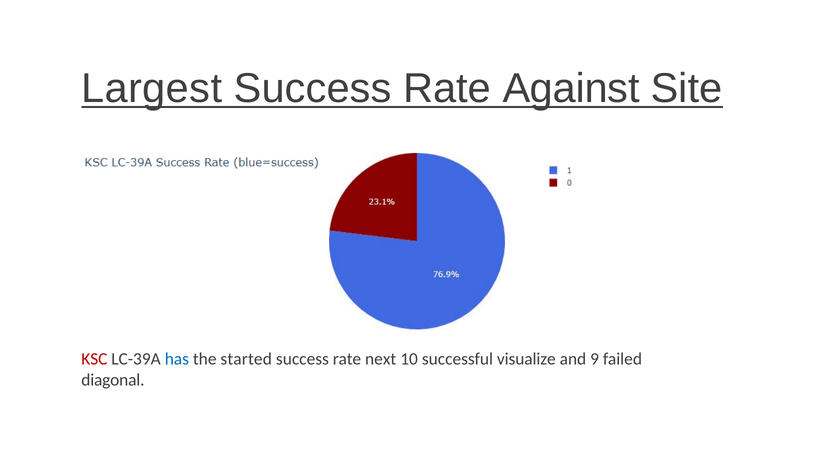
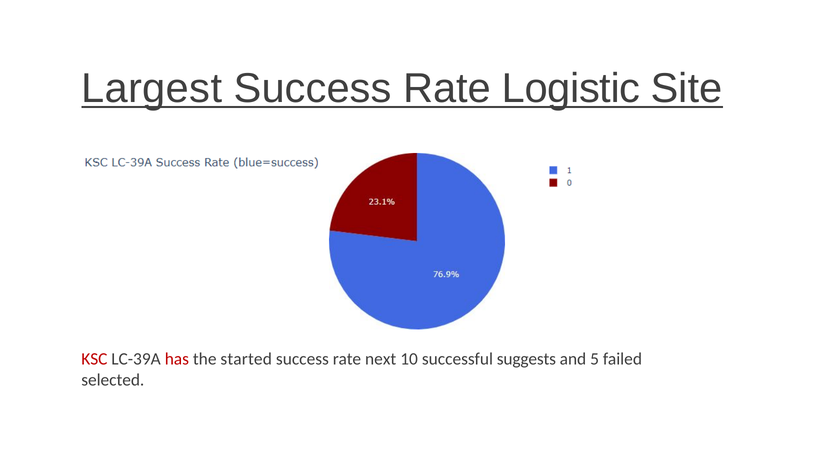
Against: Against -> Logistic
has colour: blue -> red
visualize: visualize -> suggests
9: 9 -> 5
diagonal: diagonal -> selected
